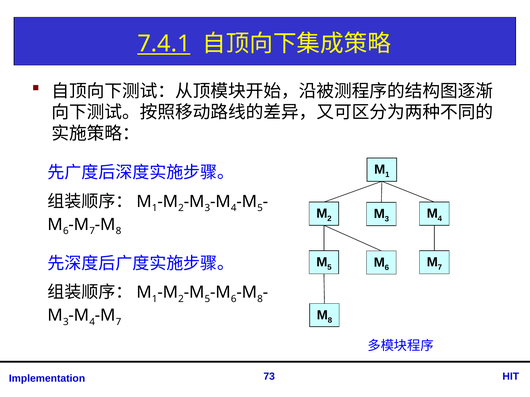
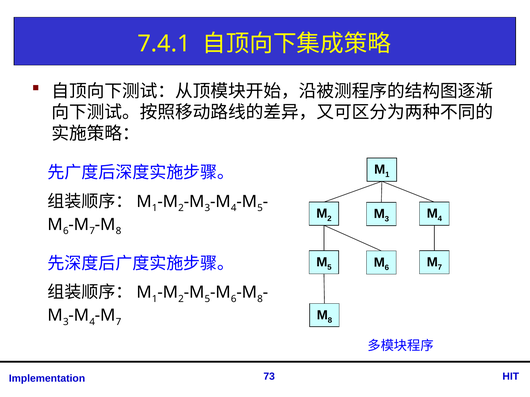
7.4.1 underline: present -> none
